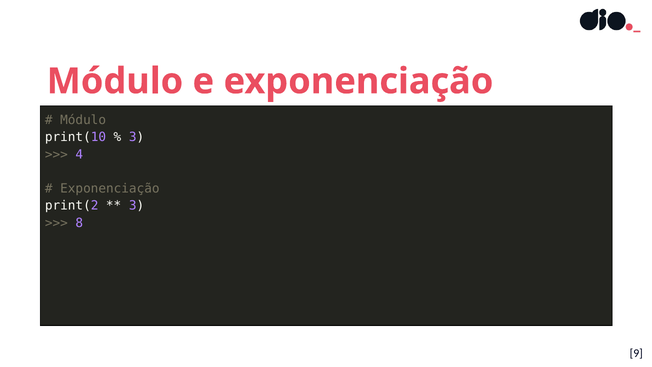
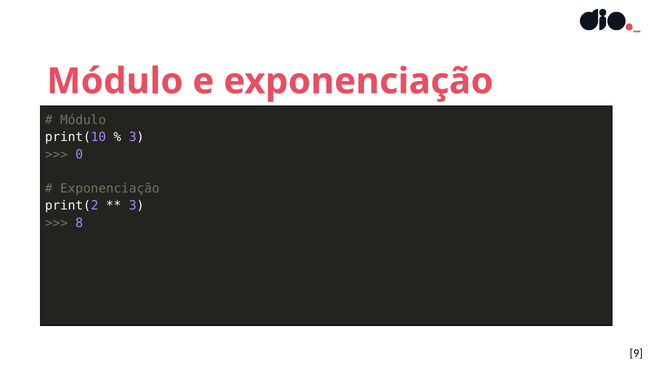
4: 4 -> 0
